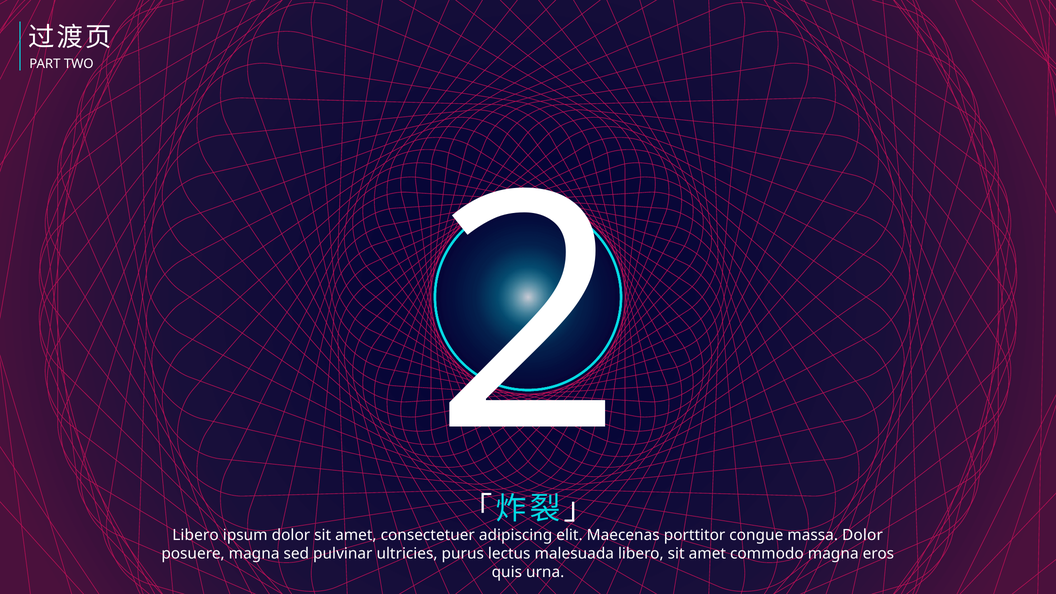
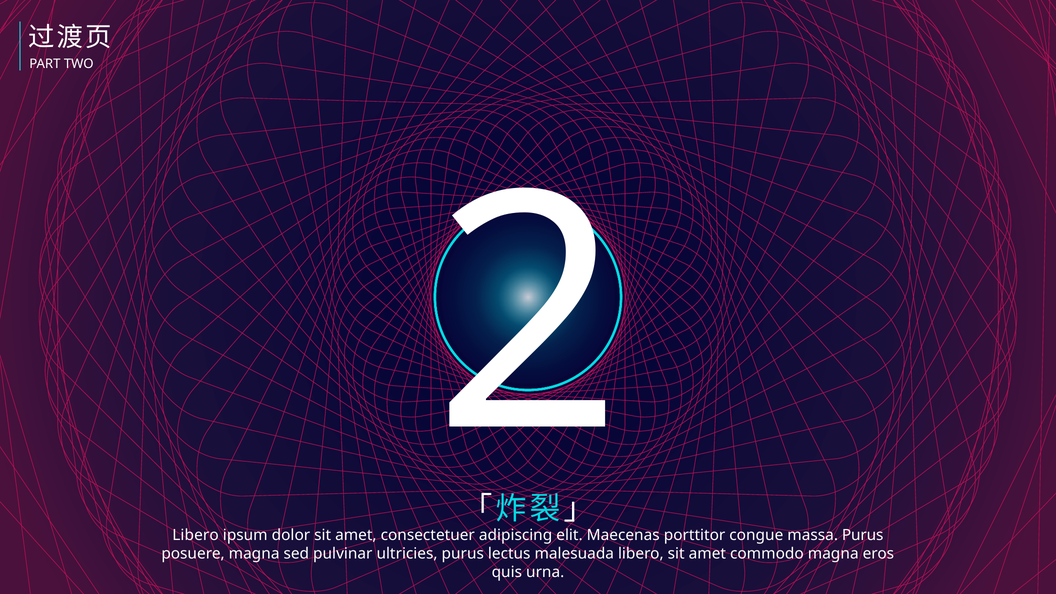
massa Dolor: Dolor -> Purus
